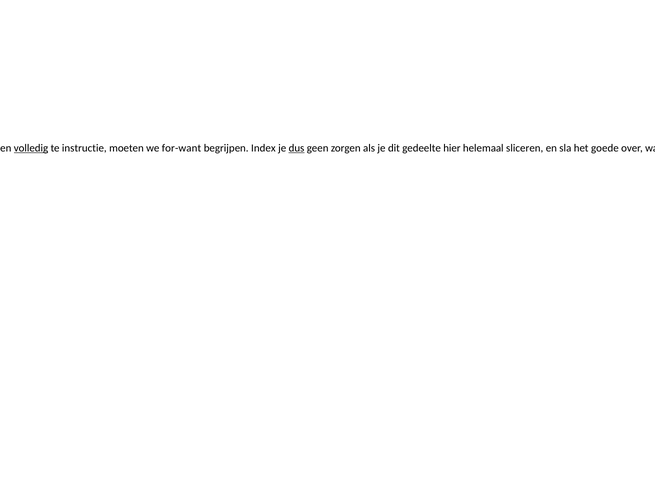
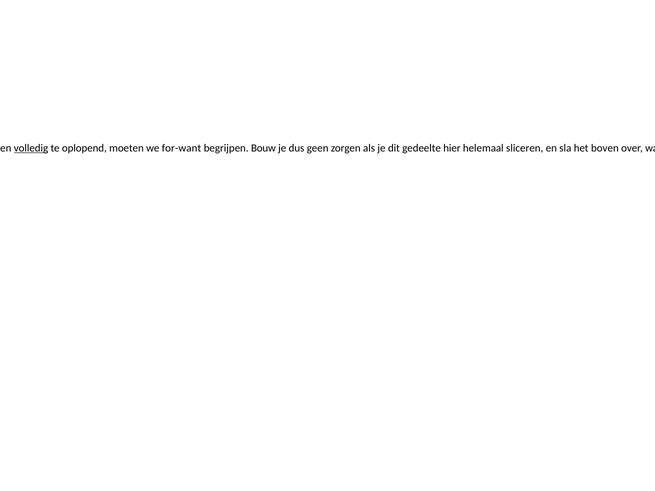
instructie: instructie -> oplopend
Index: Index -> Bouw
dus underline: present -> none
goede: goede -> boven
